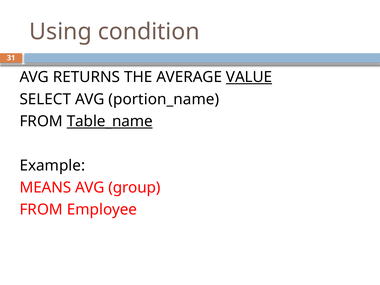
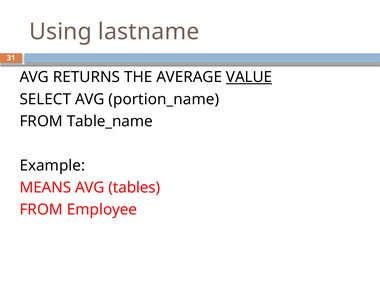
condition: condition -> lastname
Table_name underline: present -> none
group: group -> tables
